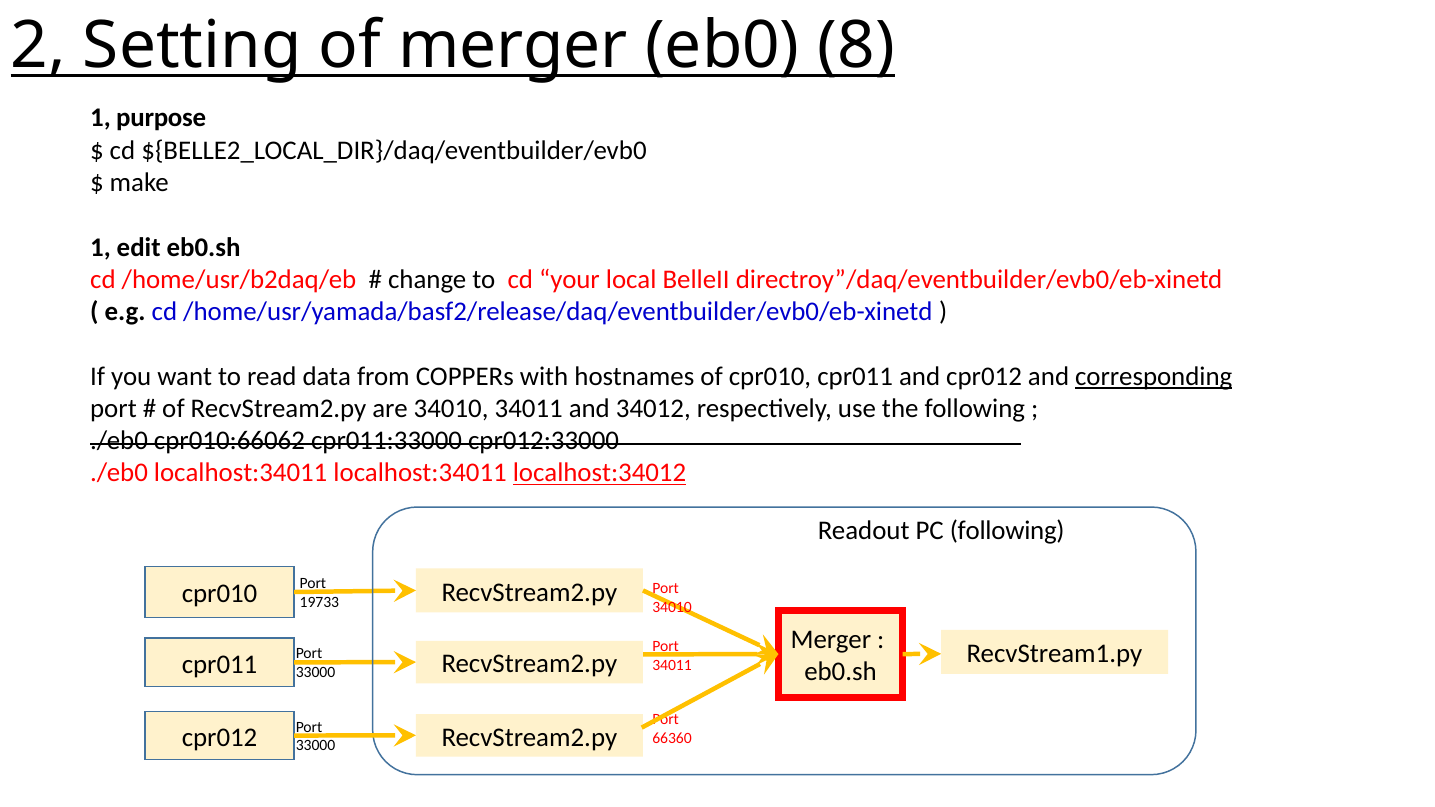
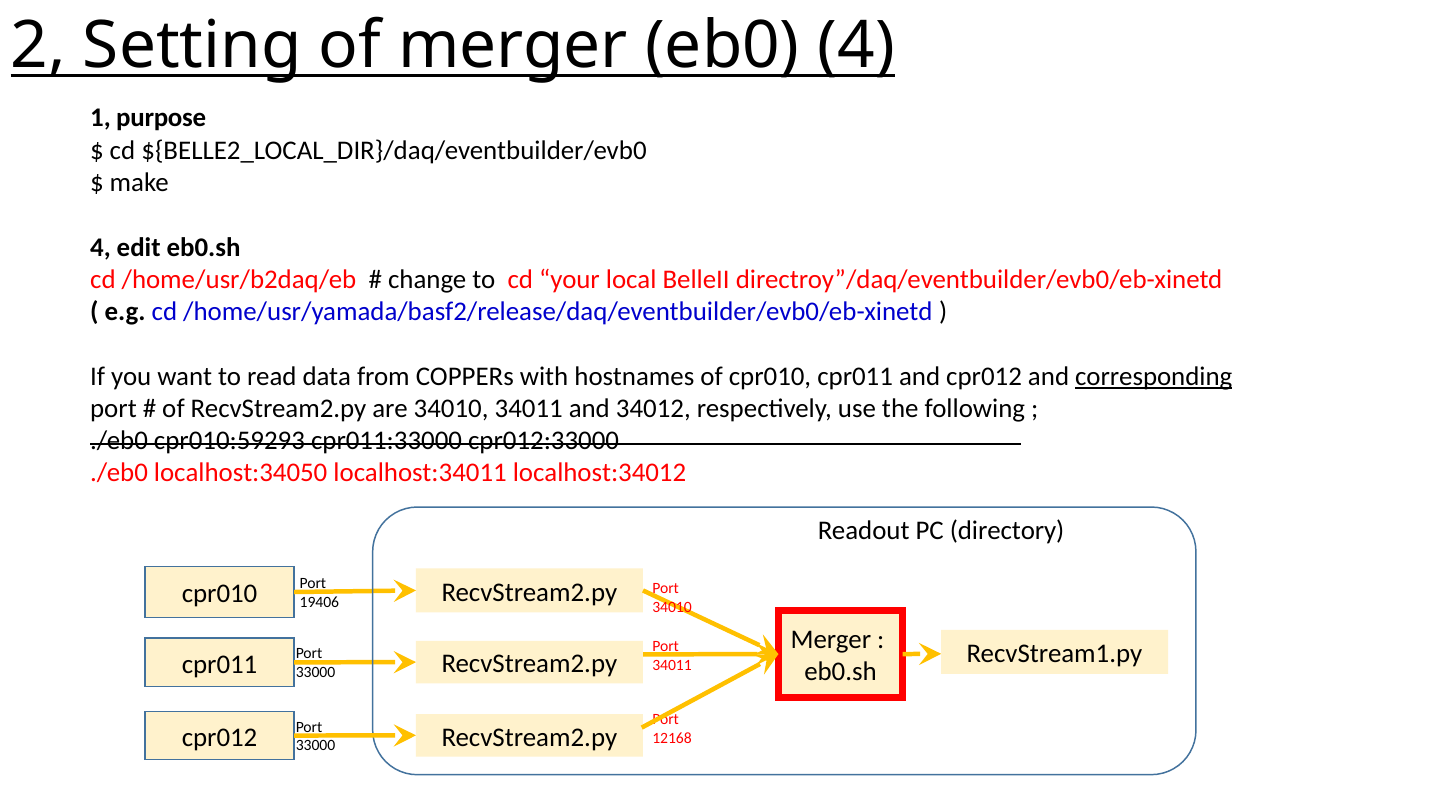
eb0 8: 8 -> 4
1 at (100, 247): 1 -> 4
cpr010:66062: cpr010:66062 -> cpr010:59293
./eb0 localhost:34011: localhost:34011 -> localhost:34050
localhost:34012 underline: present -> none
PC following: following -> directory
19733: 19733 -> 19406
66360: 66360 -> 12168
